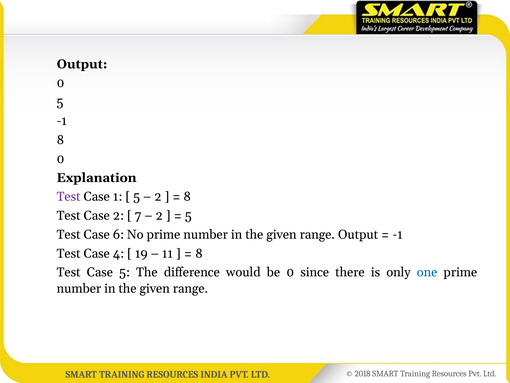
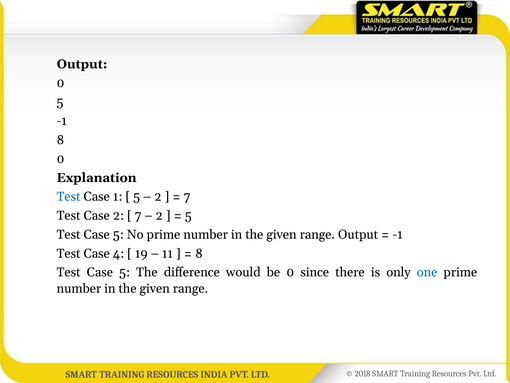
Test at (69, 196) colour: purple -> blue
8 at (187, 196): 8 -> 7
6 at (118, 234): 6 -> 5
